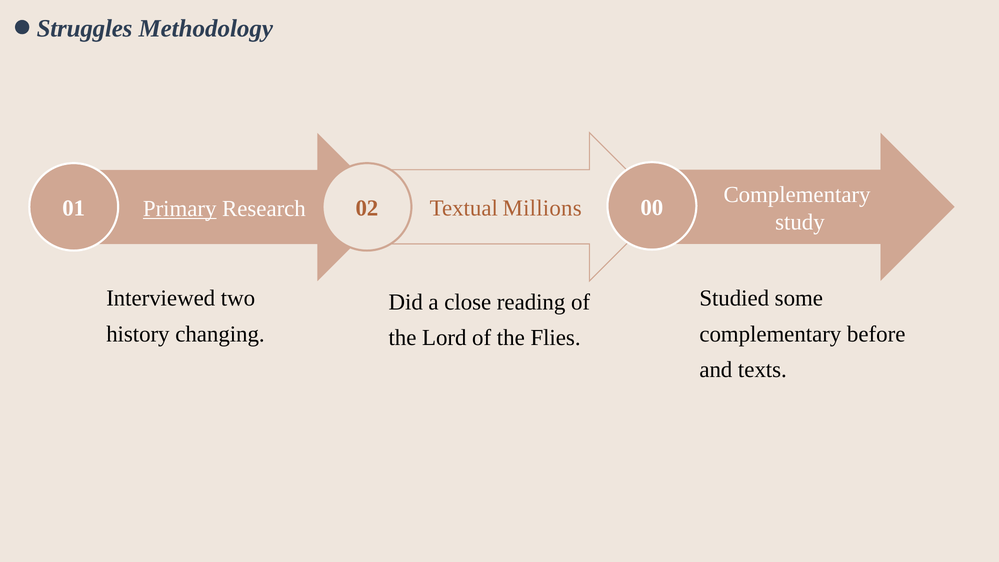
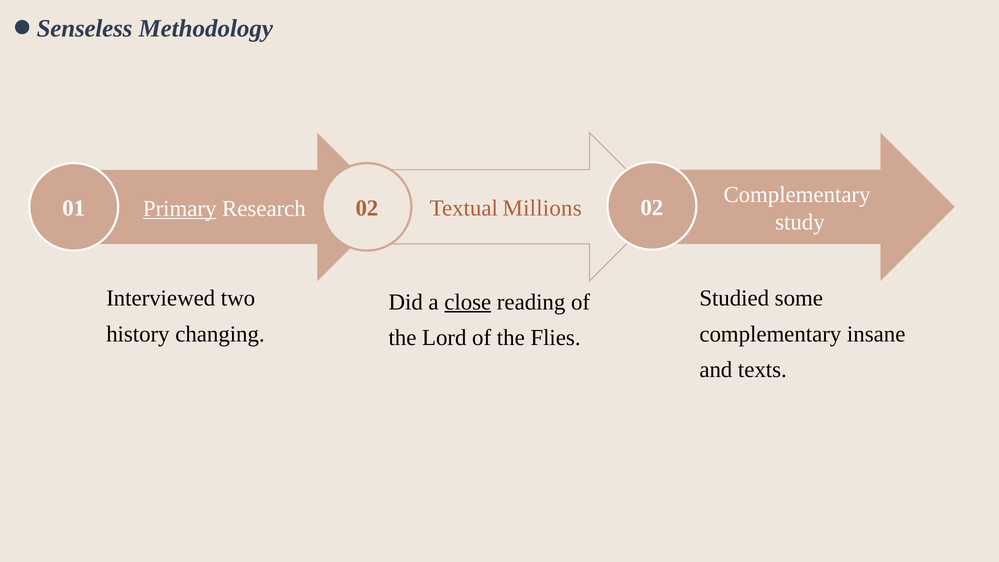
Struggles: Struggles -> Senseless
02 00: 00 -> 02
close underline: none -> present
before: before -> insane
